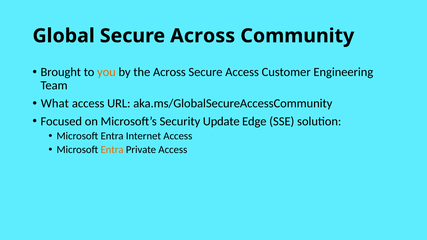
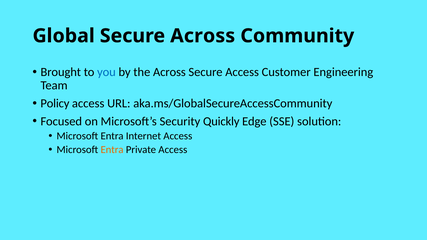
you colour: orange -> blue
What: What -> Policy
Update: Update -> Quickly
